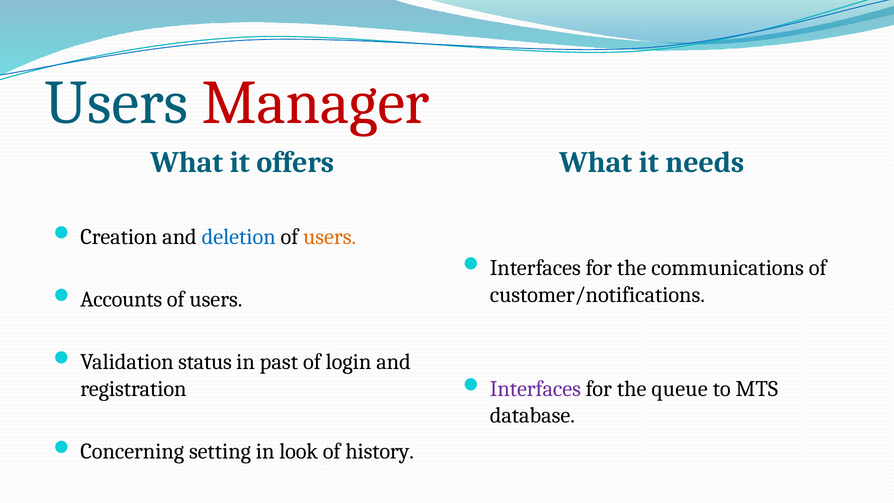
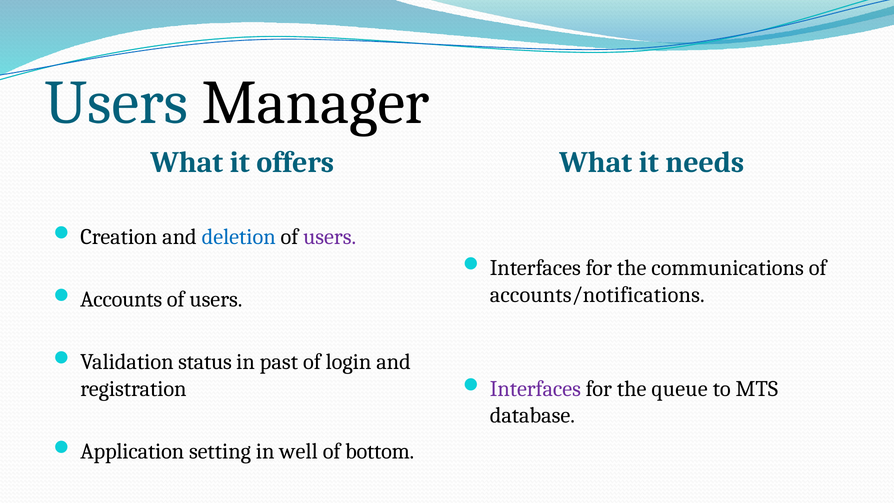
Manager colour: red -> black
users at (330, 237) colour: orange -> purple
customer/notifications: customer/notifications -> accounts/notifications
Concerning: Concerning -> Application
look: look -> well
history: history -> bottom
